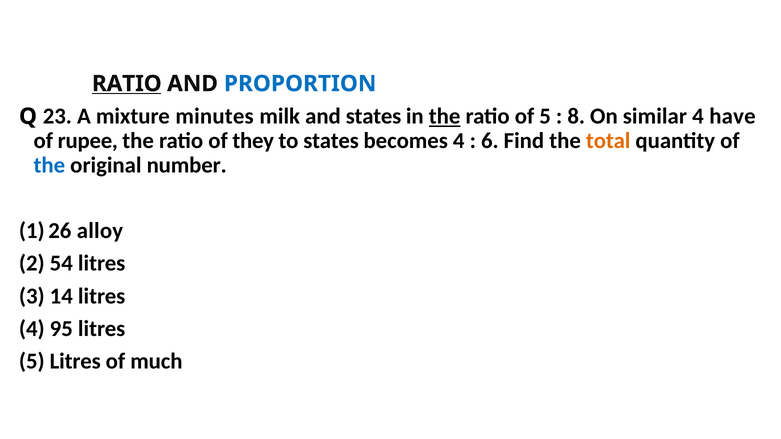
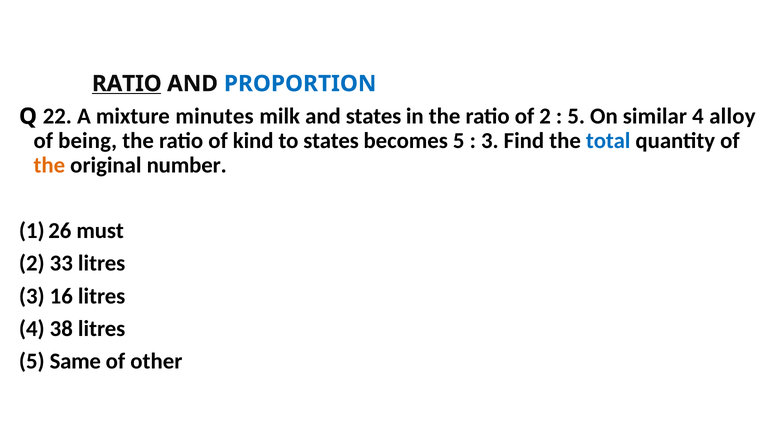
23: 23 -> 22
the at (445, 116) underline: present -> none
of 5: 5 -> 2
8 at (576, 116): 8 -> 5
have: have -> alloy
rupee: rupee -> being
they: they -> kind
becomes 4: 4 -> 5
6 at (490, 141): 6 -> 3
total colour: orange -> blue
the at (49, 166) colour: blue -> orange
alloy: alloy -> must
54: 54 -> 33
14: 14 -> 16
95: 95 -> 38
5 Litres: Litres -> Same
much: much -> other
